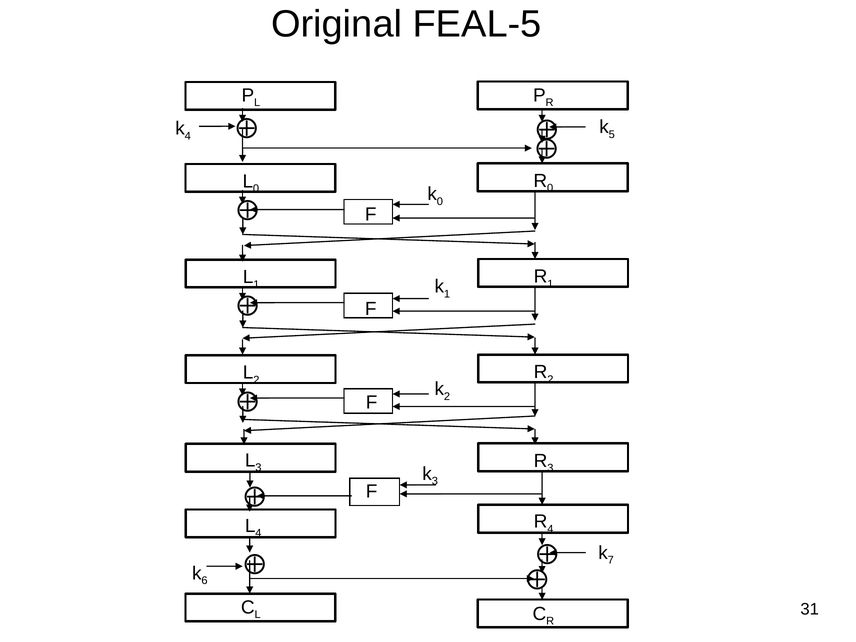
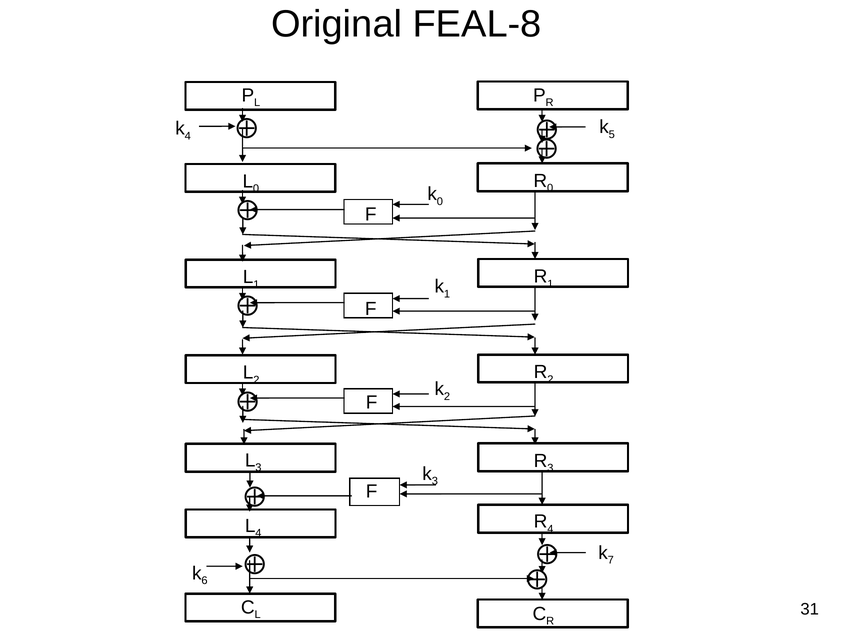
FEAL-5: FEAL-5 -> FEAL-8
